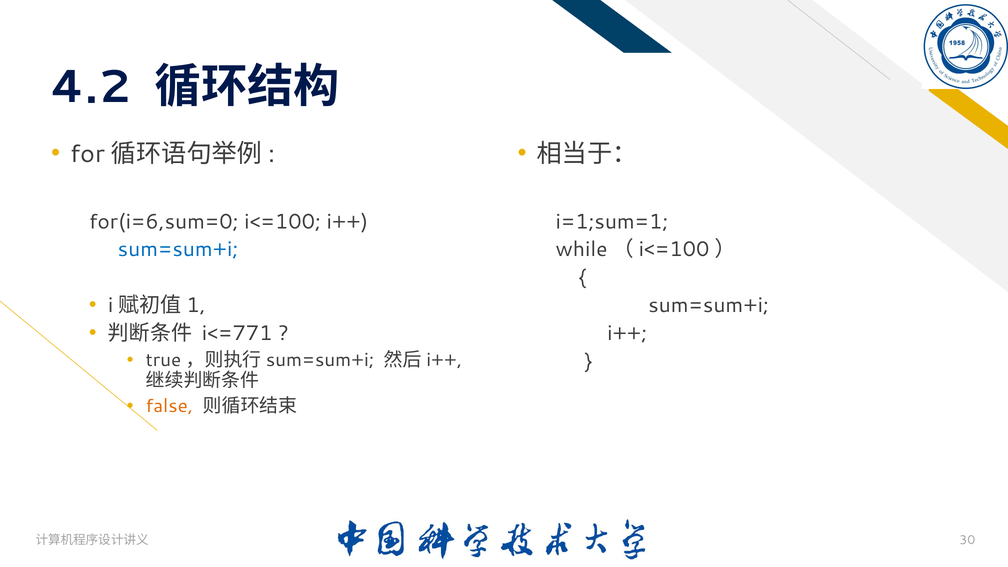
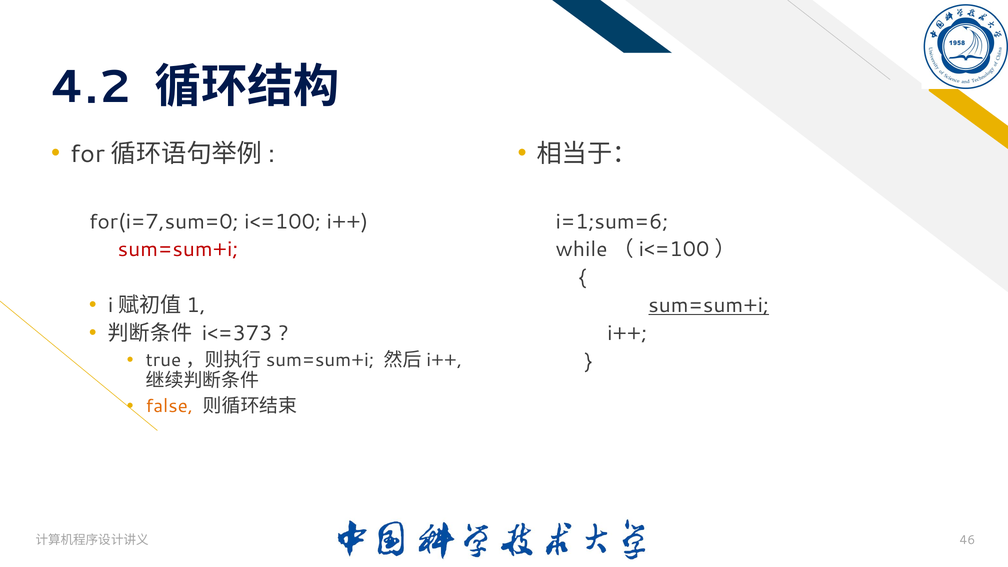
for(i=6,sum=0: for(i=6,sum=0 -> for(i=7,sum=0
i=1;sum=1: i=1;sum=1 -> i=1;sum=6
sum=sum+i at (178, 250) colour: blue -> red
sum=sum+i at (709, 305) underline: none -> present
i<=771: i<=771 -> i<=373
30: 30 -> 46
